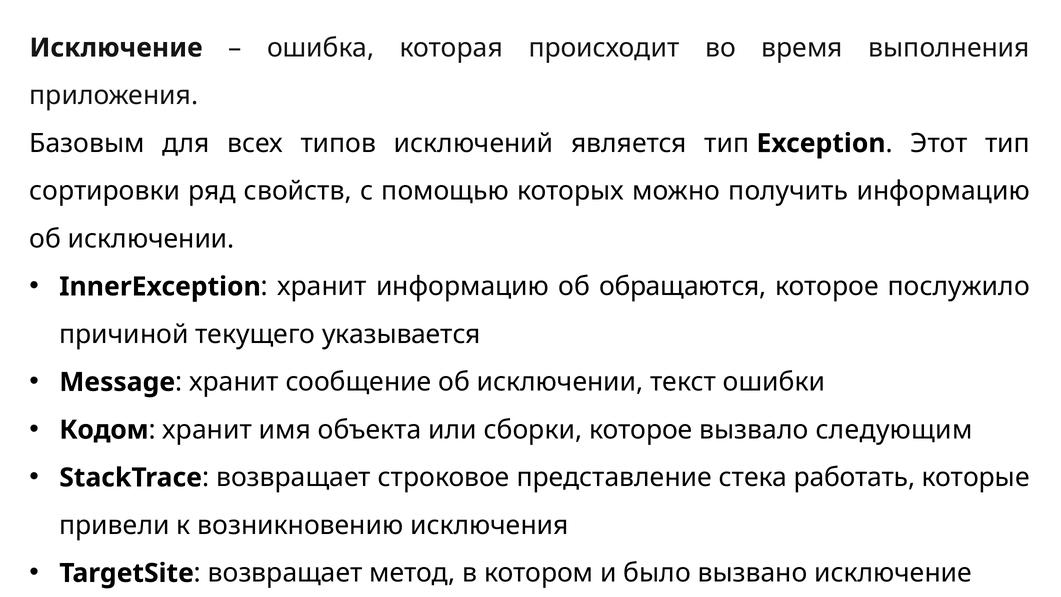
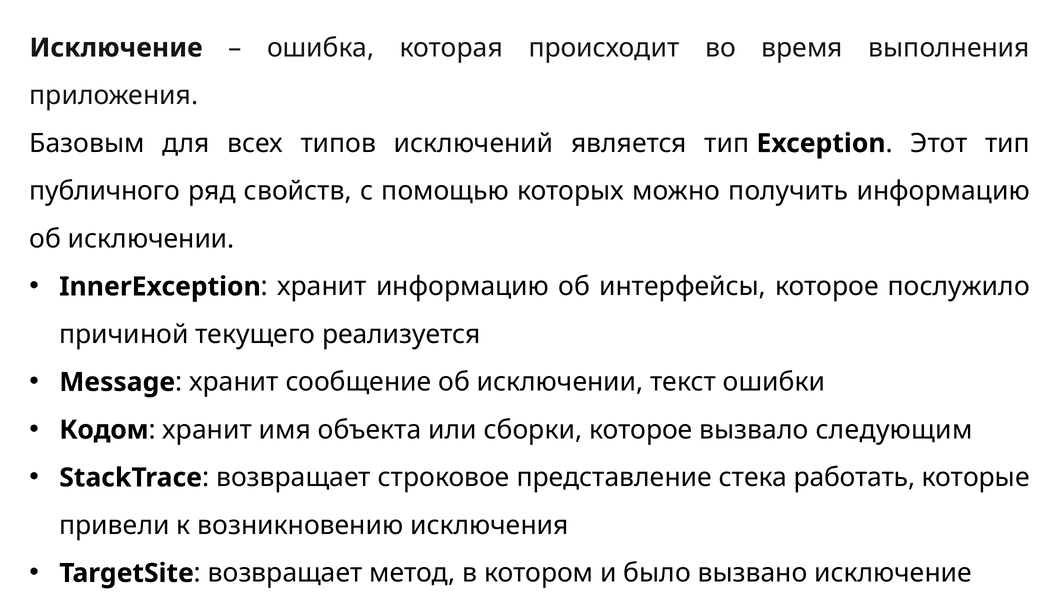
сортировки: сортировки -> публичного
обращаются: обращаются -> интерфейсы
указывается: указывается -> реализуется
